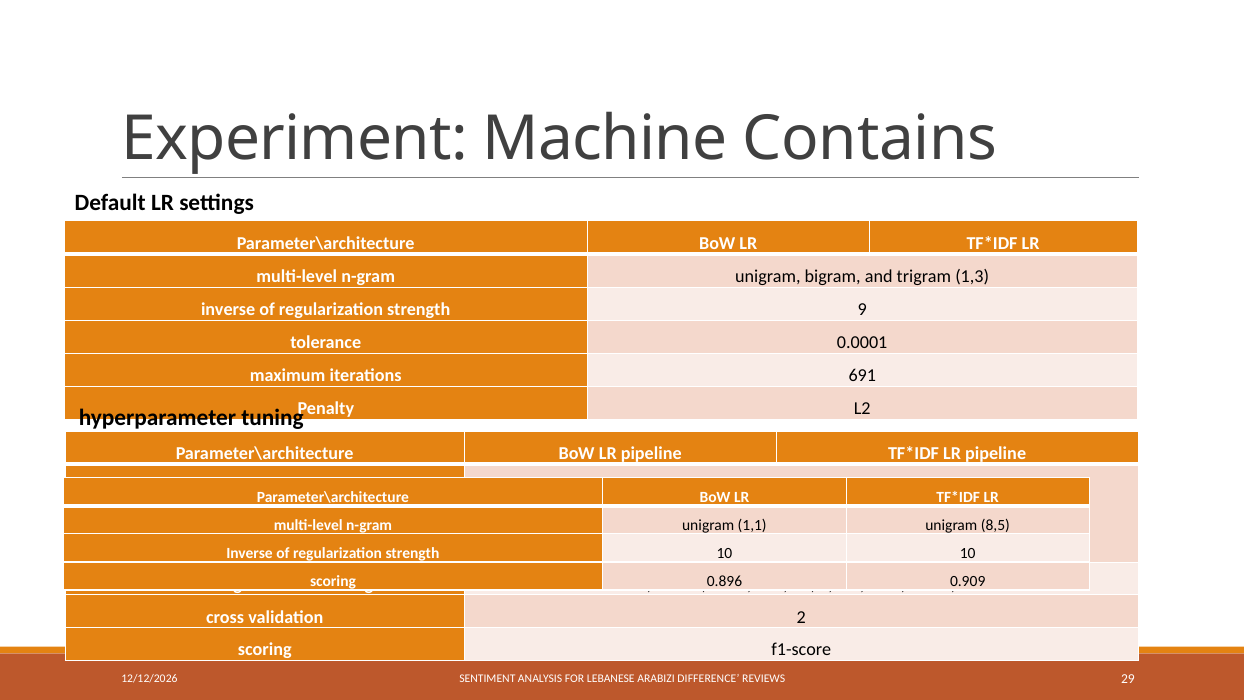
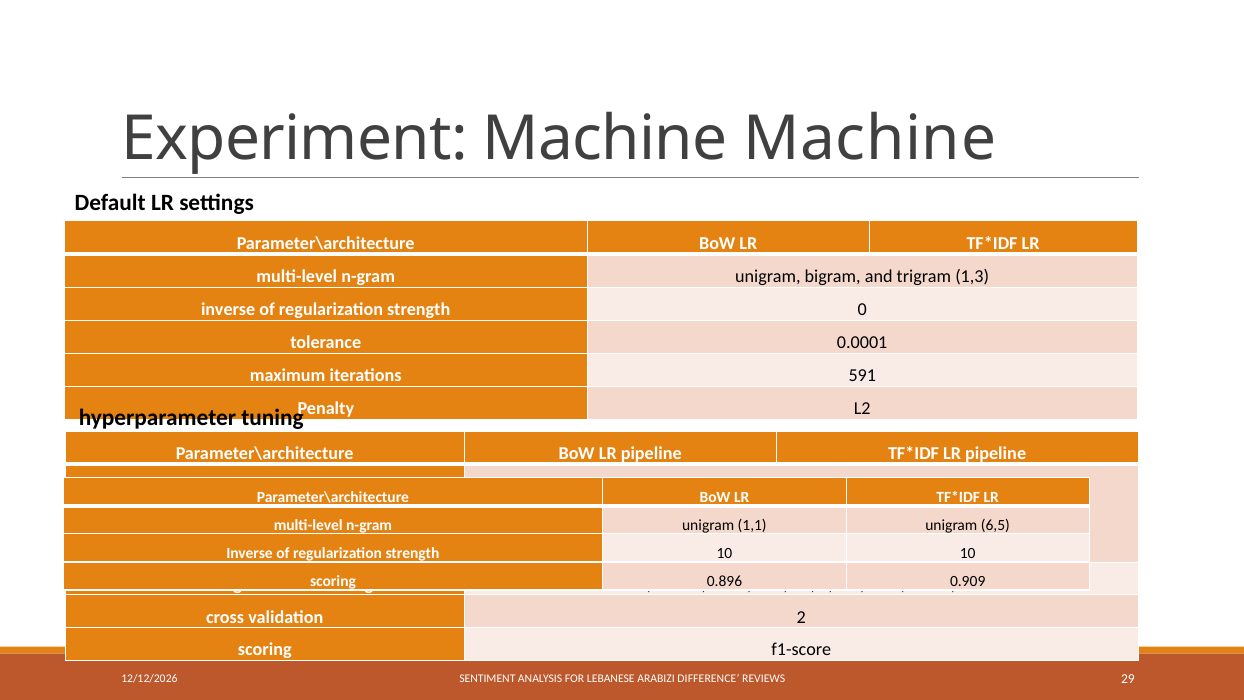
Machine Contains: Contains -> Machine
9: 9 -> 0
691: 691 -> 591
8,5: 8,5 -> 6,5
